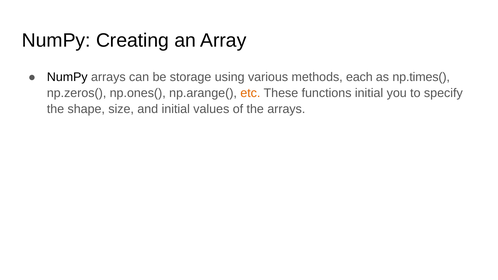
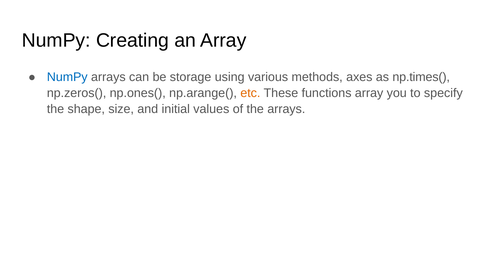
NumPy at (67, 77) colour: black -> blue
each: each -> axes
functions initial: initial -> array
